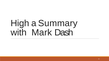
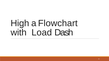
Summary: Summary -> Flowchart
Mark: Mark -> Load
